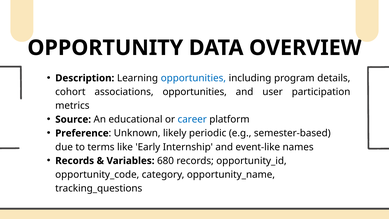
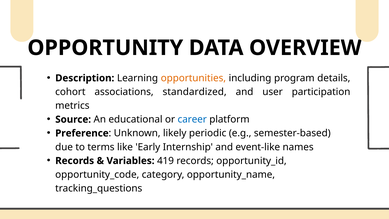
opportunities at (193, 78) colour: blue -> orange
associations opportunities: opportunities -> standardized
680: 680 -> 419
